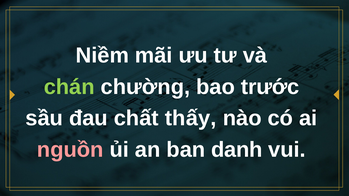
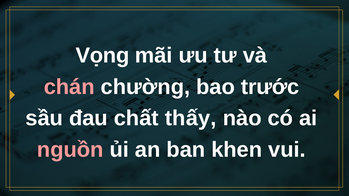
Niềm: Niềm -> Vọng
chán colour: light green -> pink
danh: danh -> khen
